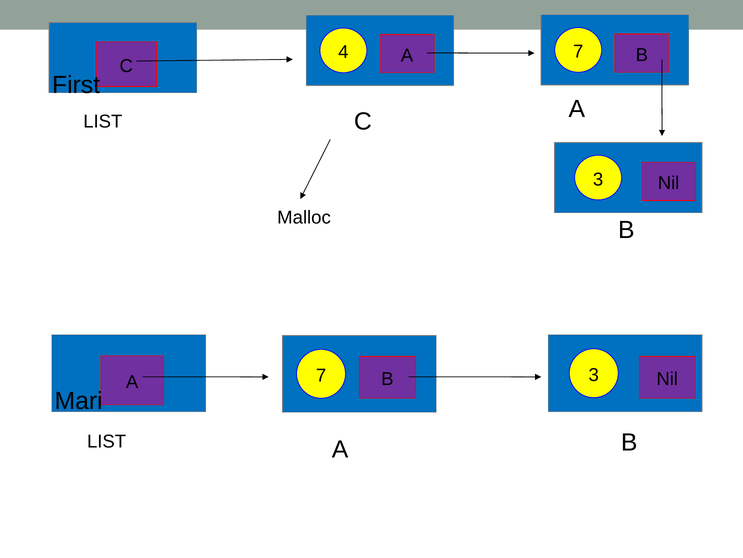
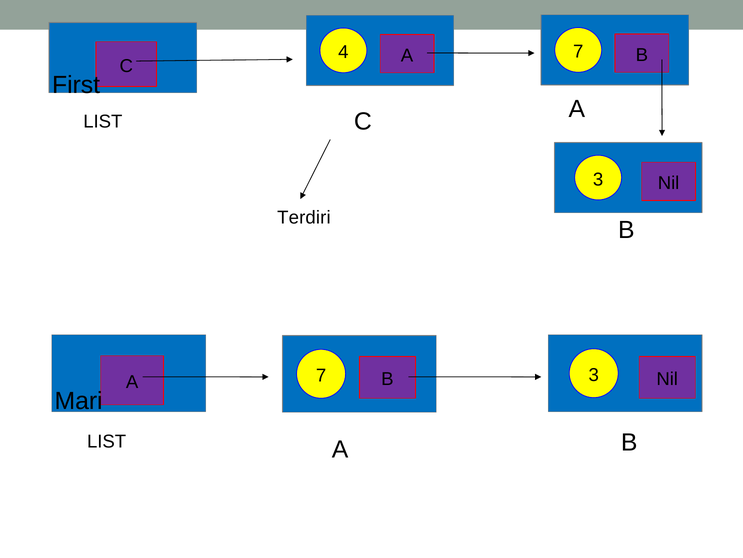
Malloc: Malloc -> Terdiri
